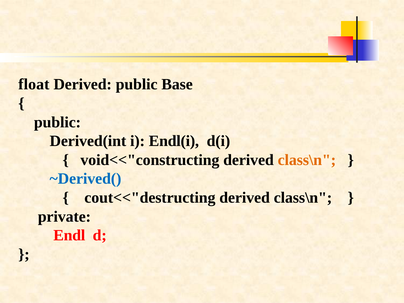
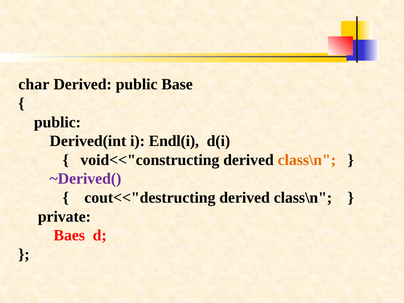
float: float -> char
~Derived( colour: blue -> purple
Endl: Endl -> Baes
